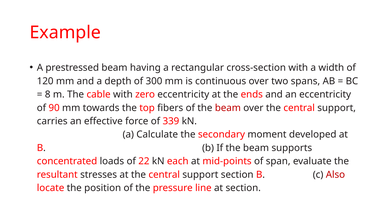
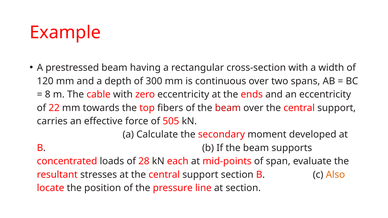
90: 90 -> 22
339: 339 -> 505
22: 22 -> 28
Also colour: red -> orange
